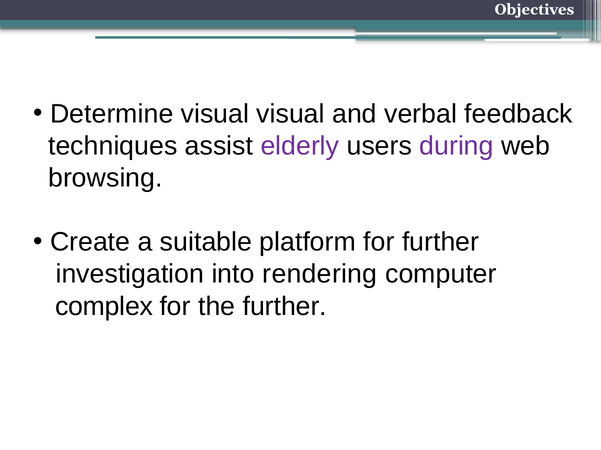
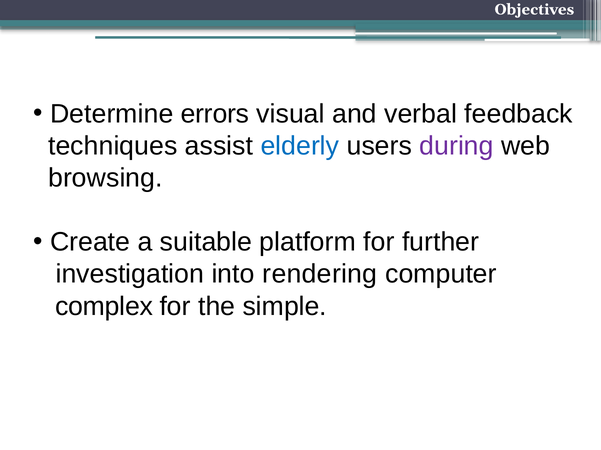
Determine visual: visual -> errors
elderly colour: purple -> blue
the further: further -> simple
